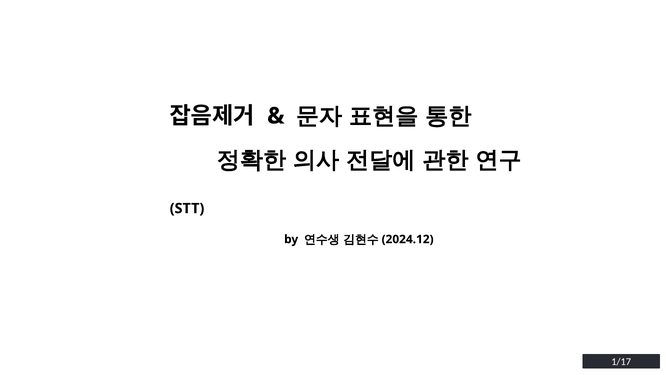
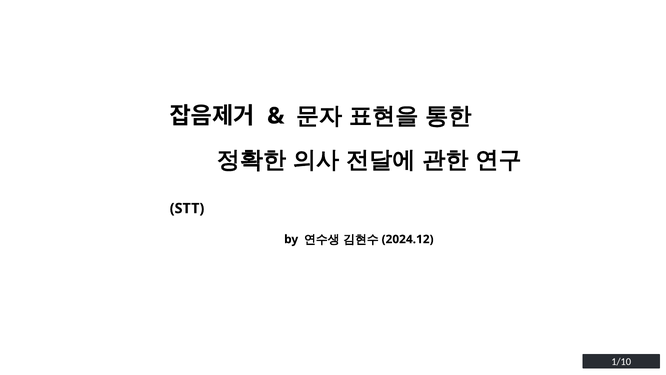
1/17: 1/17 -> 1/10
